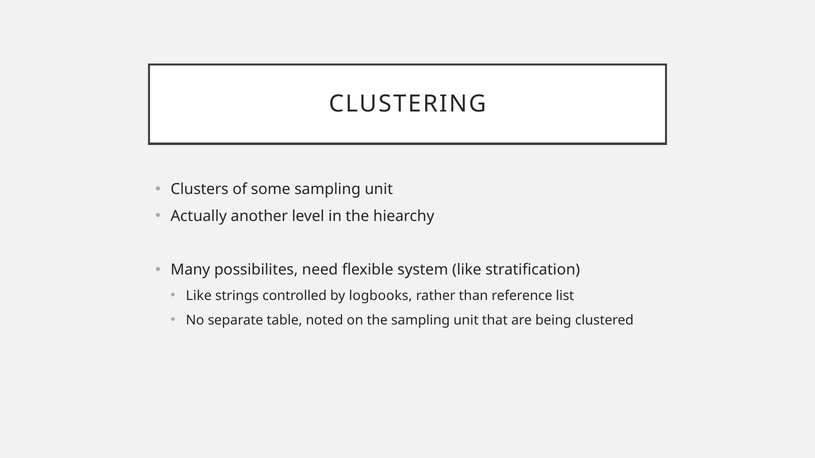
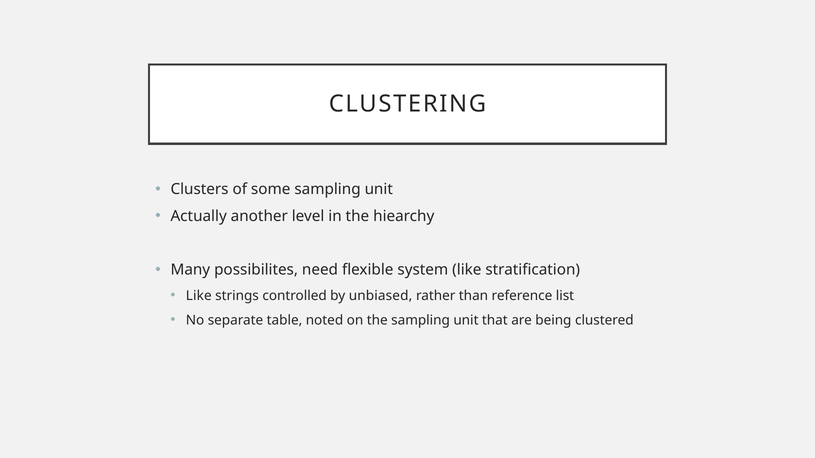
logbooks: logbooks -> unbiased
